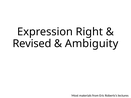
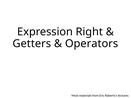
Revised: Revised -> Getters
Ambiguity: Ambiguity -> Operators
